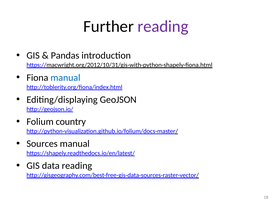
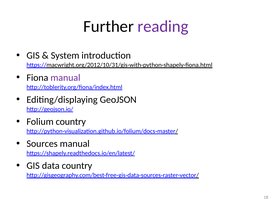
Pandas: Pandas -> System
manual at (65, 78) colour: blue -> purple
data reading: reading -> country
